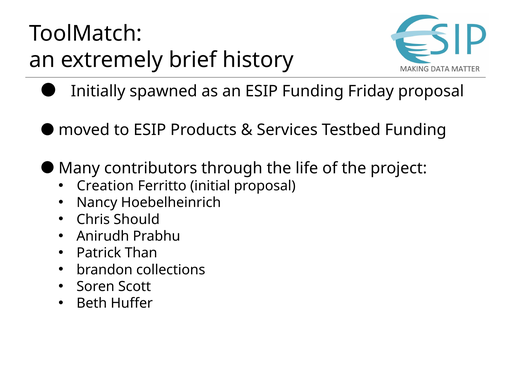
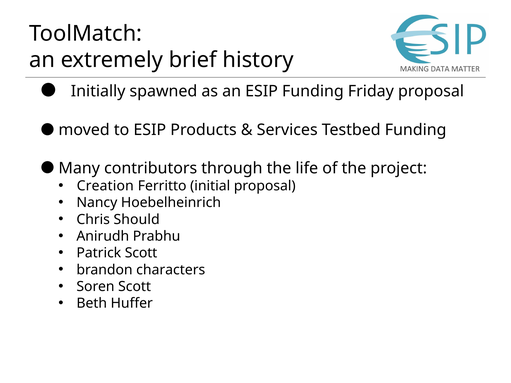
Patrick Than: Than -> Scott
collections: collections -> characters
